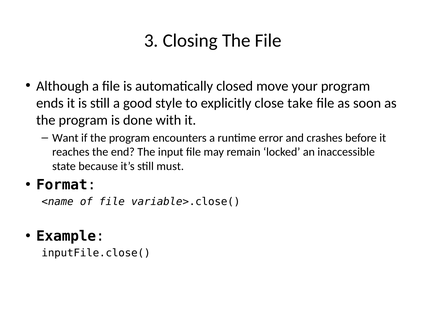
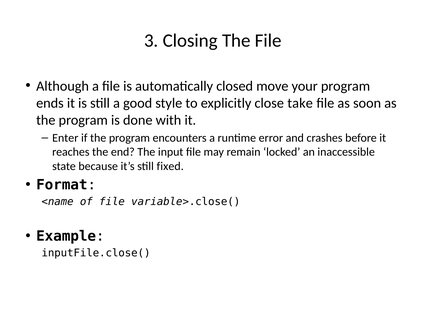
Want: Want -> Enter
must: must -> fixed
